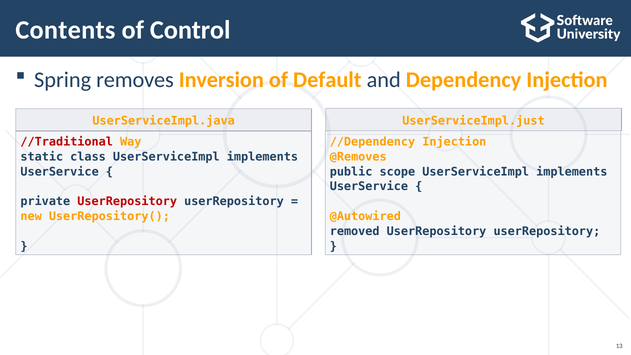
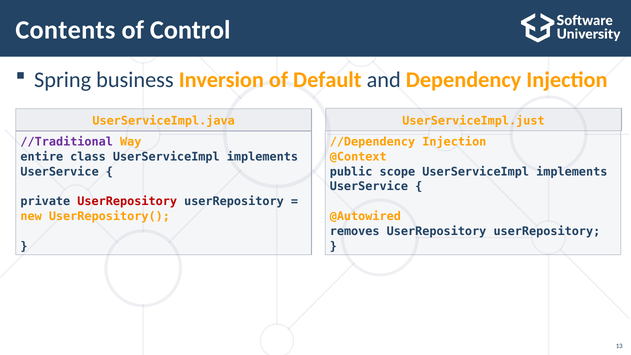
removes: removes -> business
//Traditional colour: red -> purple
static: static -> entire
@Removes: @Removes -> @Context
removed: removed -> removes
